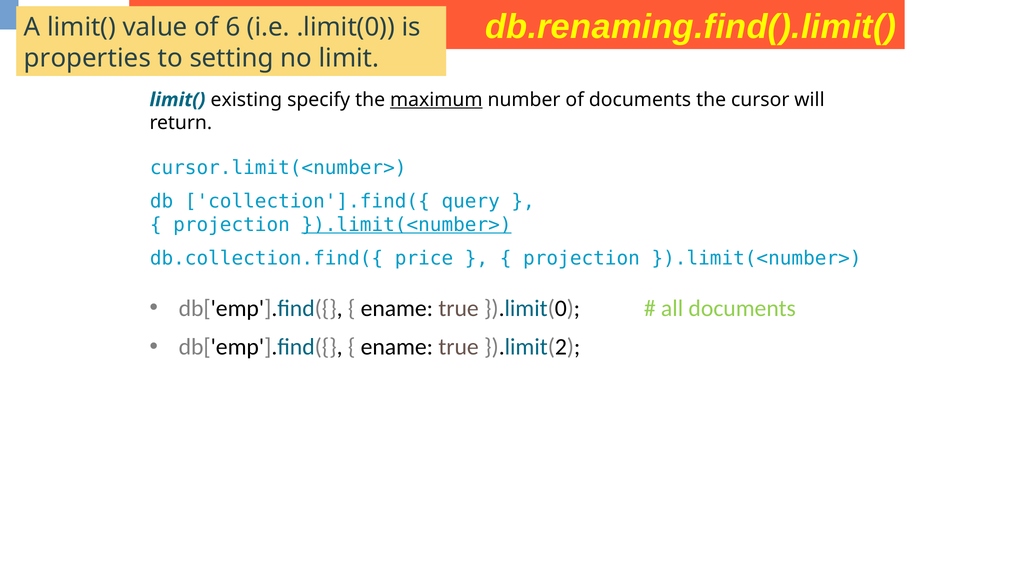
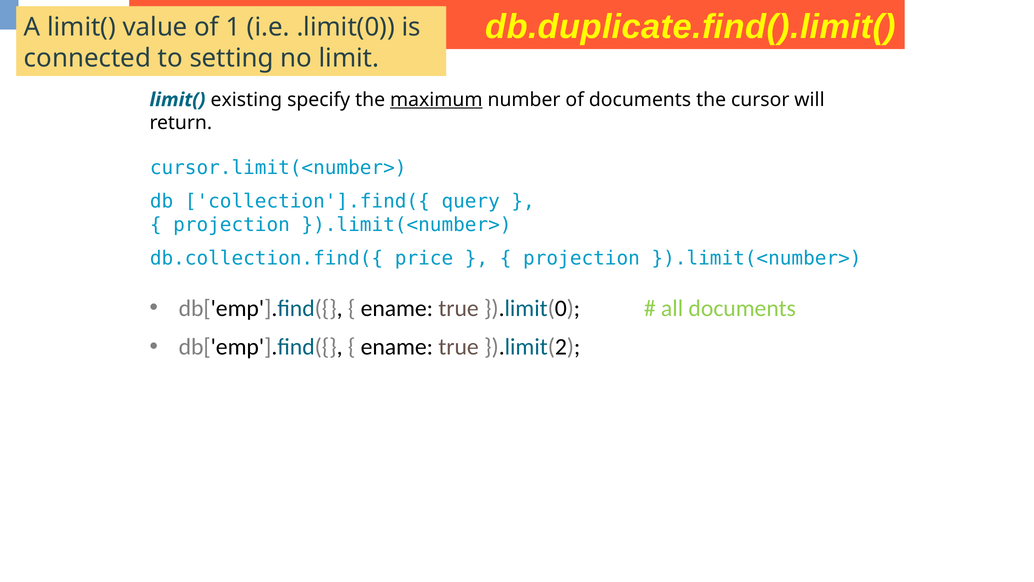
db.renaming.find().limit(: db.renaming.find().limit( -> db.duplicate.find().limit(
6: 6 -> 1
properties: properties -> connected
}).limit(<number> at (407, 225) underline: present -> none
